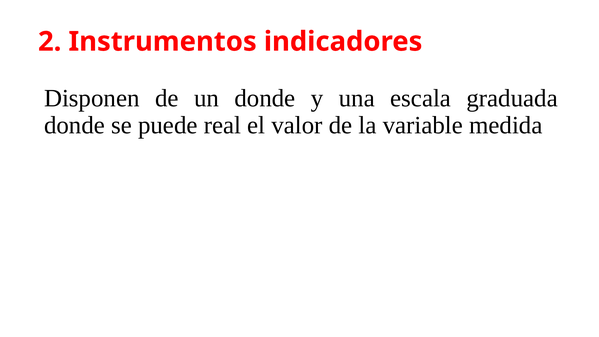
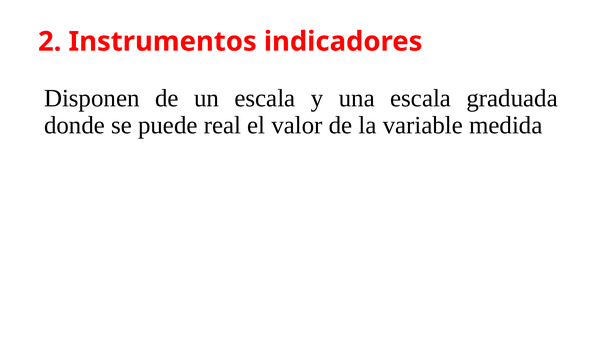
un donde: donde -> escala
